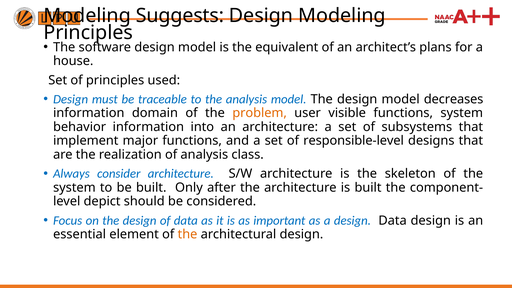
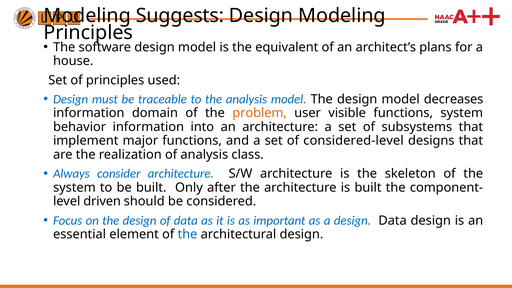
responsible-level: responsible-level -> considered-level
depict: depict -> driven
the at (188, 234) colour: orange -> blue
